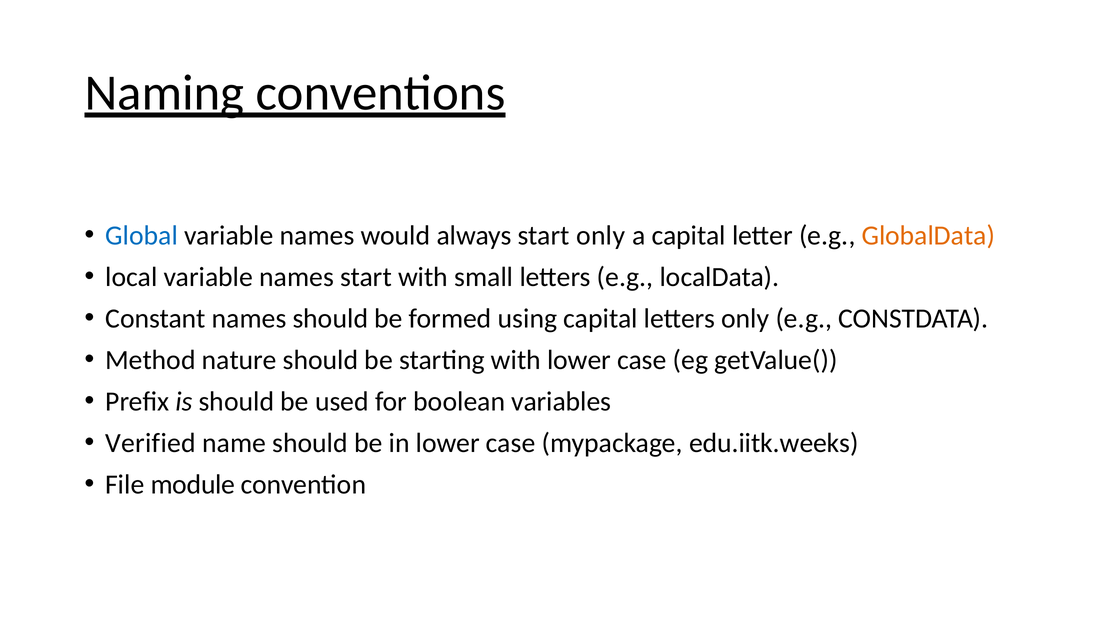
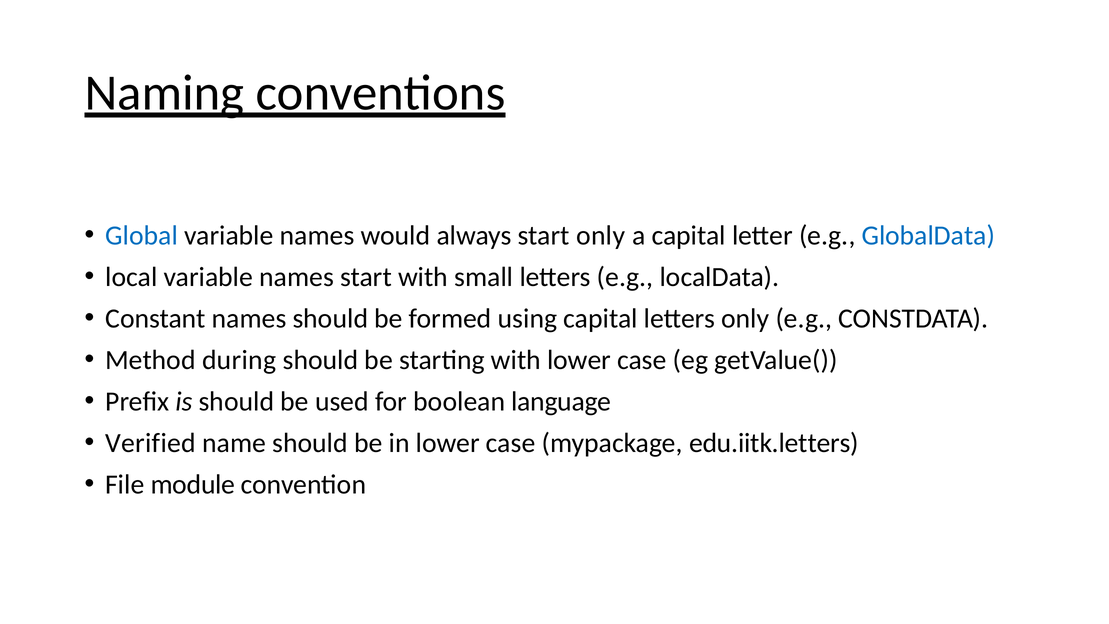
GlobalData colour: orange -> blue
nature: nature -> during
variables: variables -> language
edu.iitk.weeks: edu.iitk.weeks -> edu.iitk.letters
